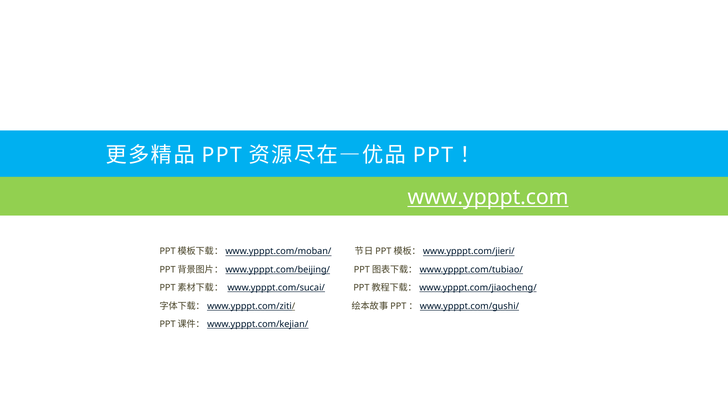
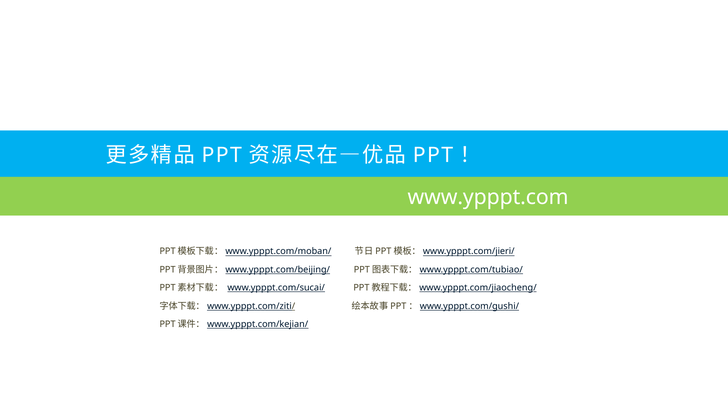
www.ypppt.com underline: present -> none
